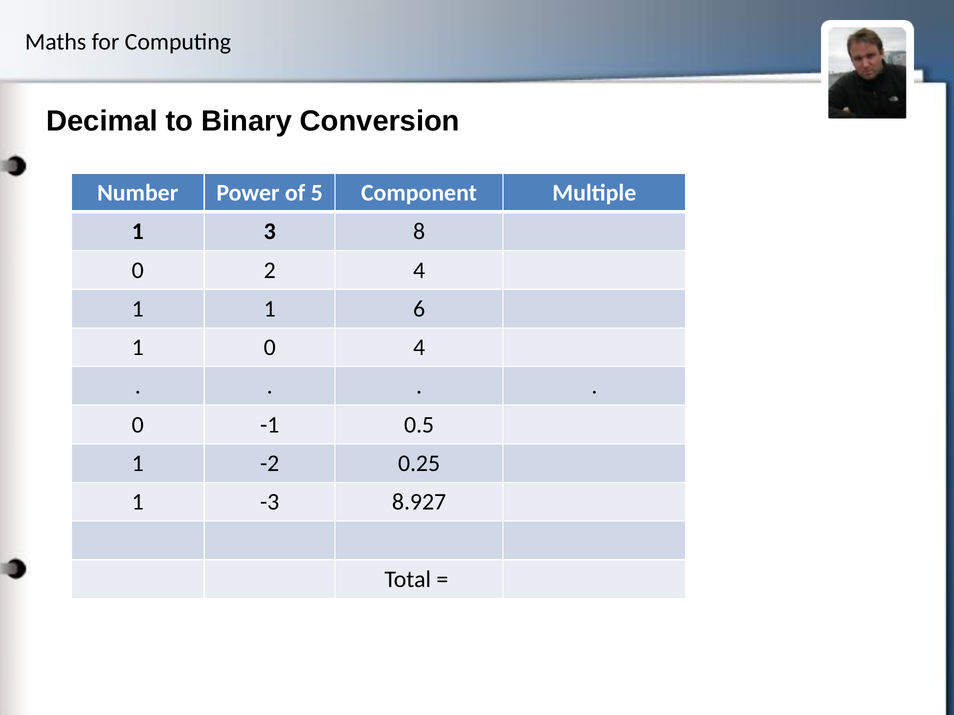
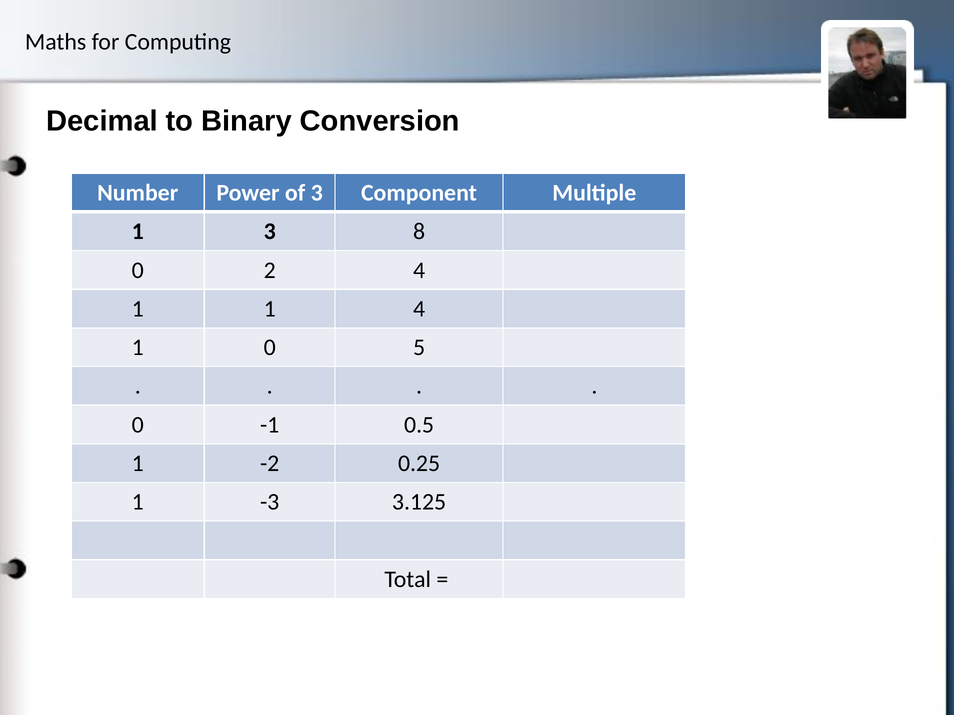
of 5: 5 -> 3
1 6: 6 -> 4
0 4: 4 -> 5
8.927: 8.927 -> 3.125
